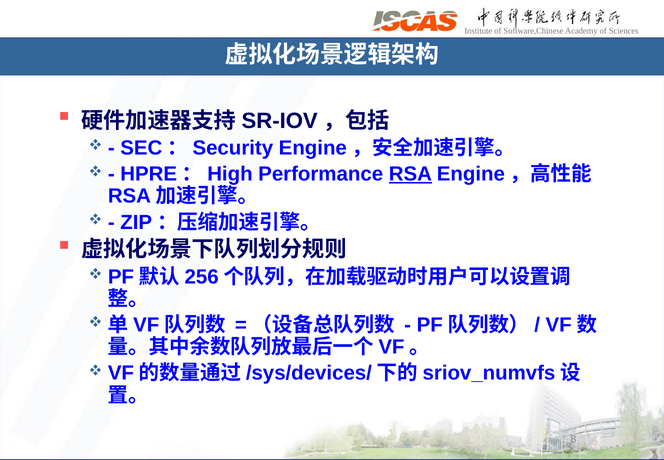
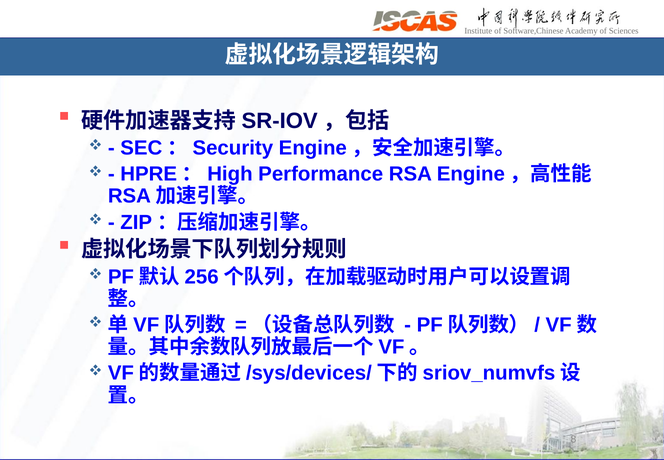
RSA underline: present -> none
